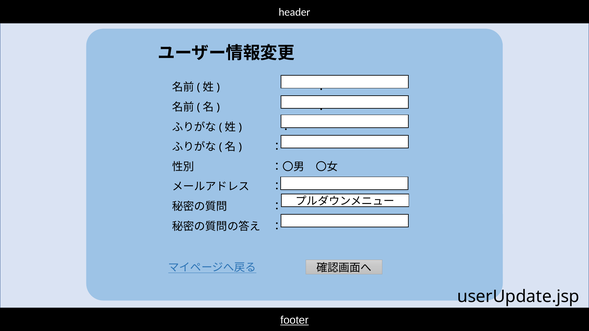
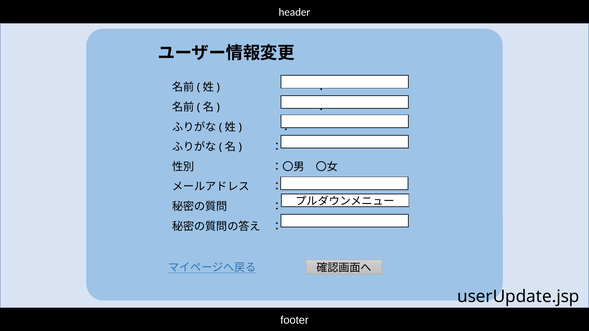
footer underline: present -> none
